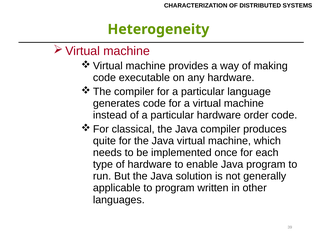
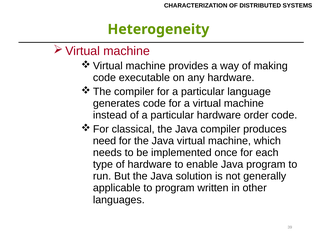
quite: quite -> need
